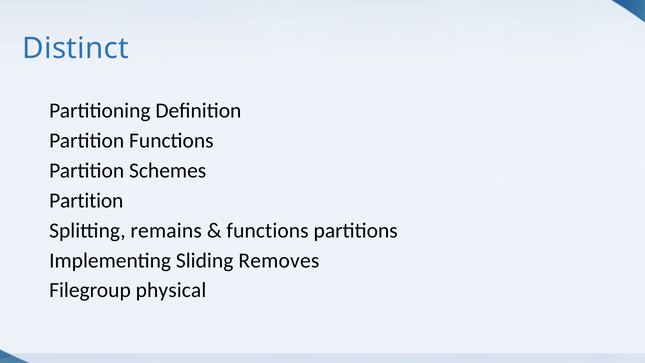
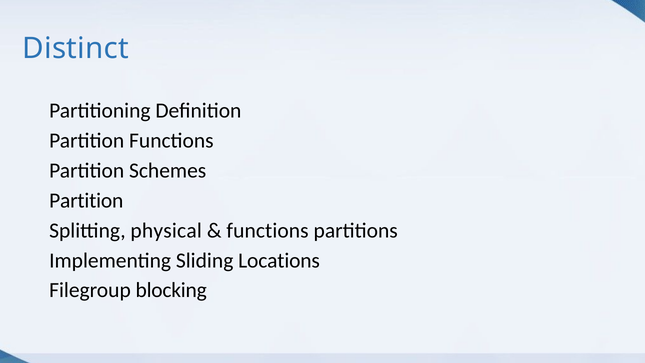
remains: remains -> physical
Removes: Removes -> Locations
physical: physical -> blocking
